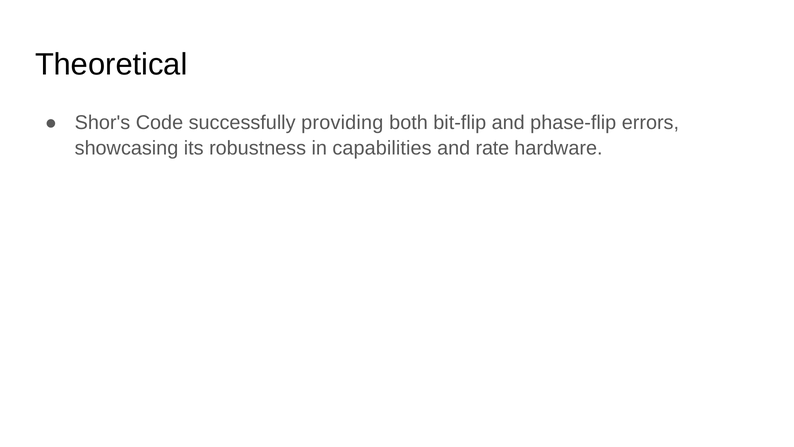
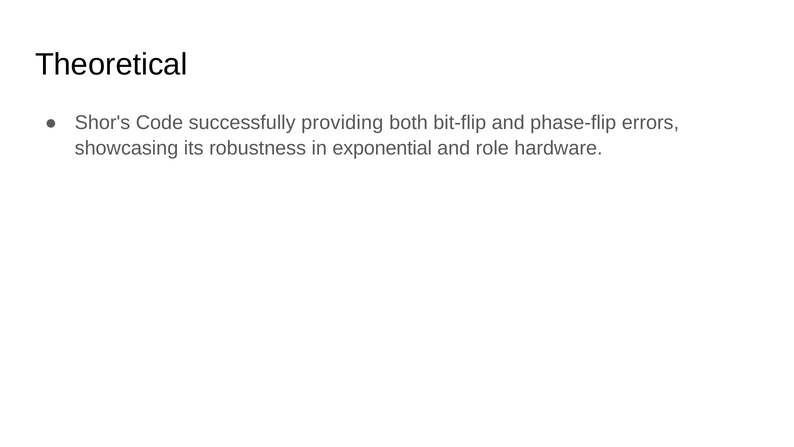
capabilities: capabilities -> exponential
rate: rate -> role
